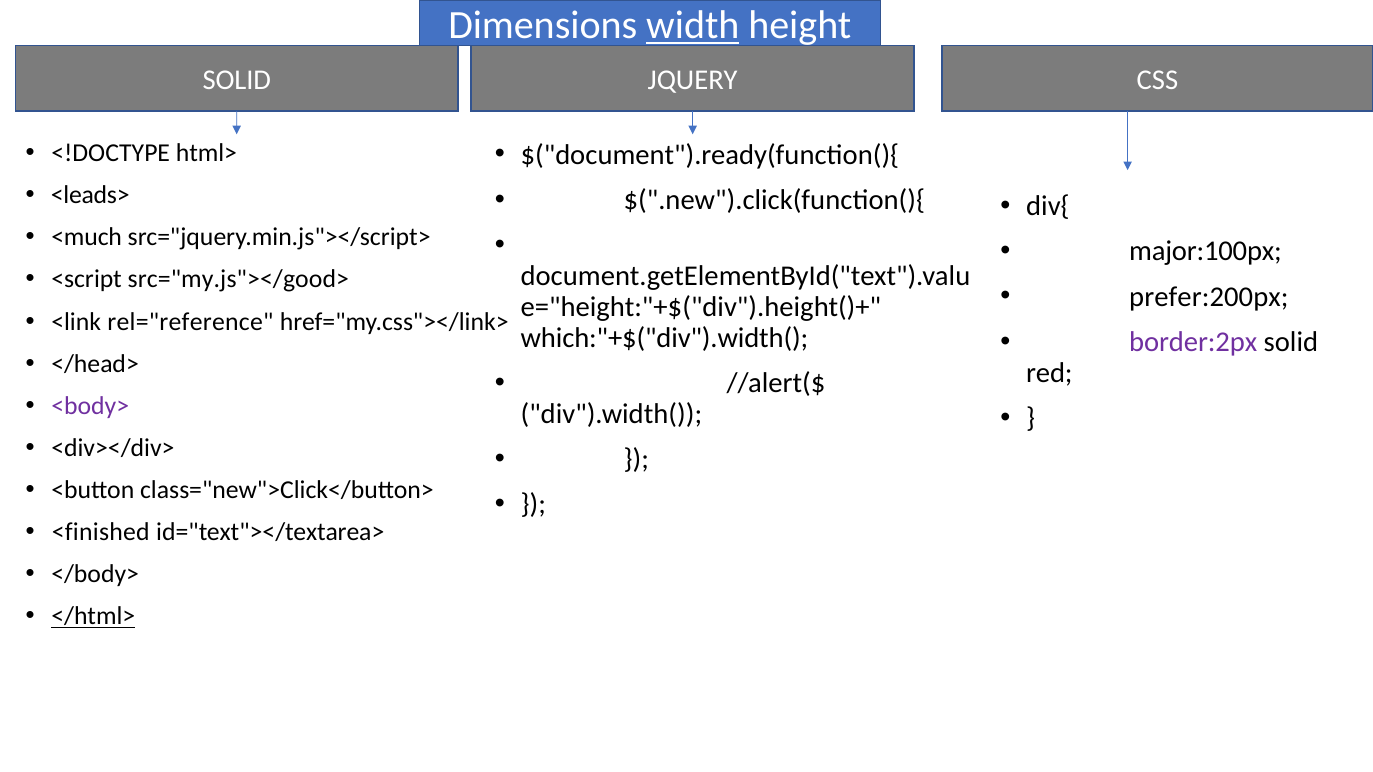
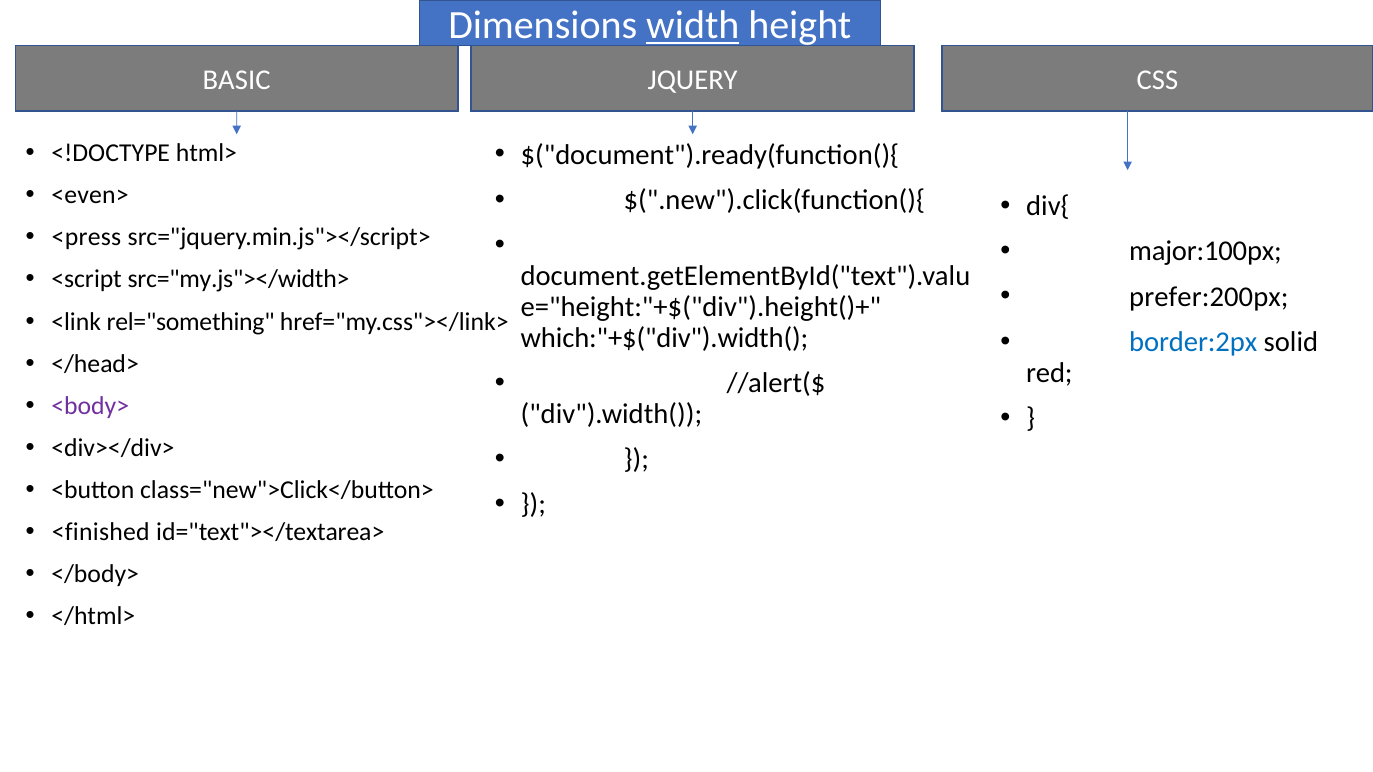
SOLID at (237, 80): SOLID -> BASIC
<leads>: <leads> -> <even>
<much: <much -> <press
src="my.js"></good>: src="my.js"></good> -> src="my.js"></width>
rel="reference: rel="reference -> rel="something
border:2px colour: purple -> blue
</html> underline: present -> none
